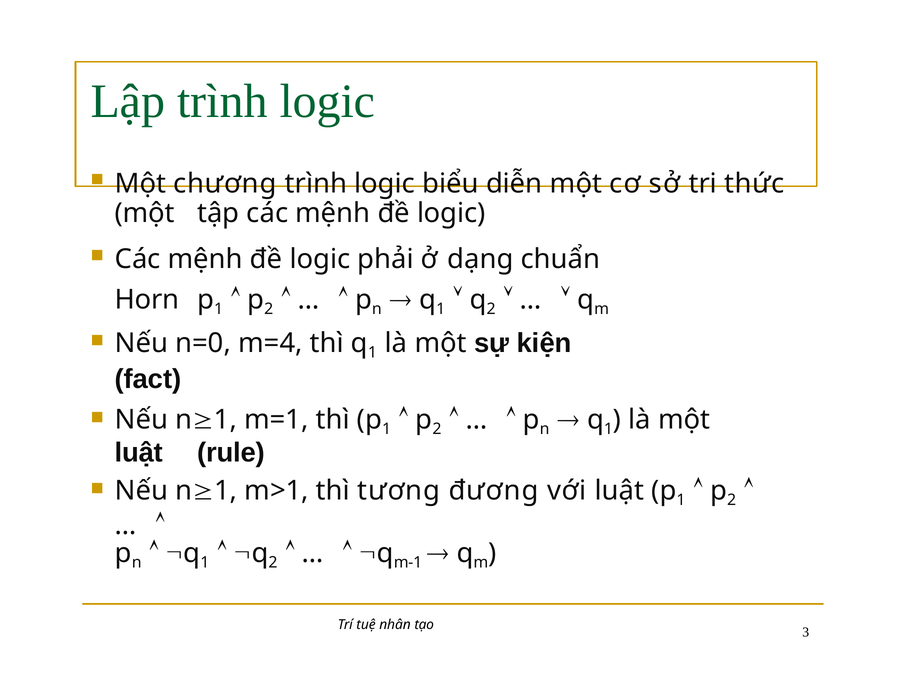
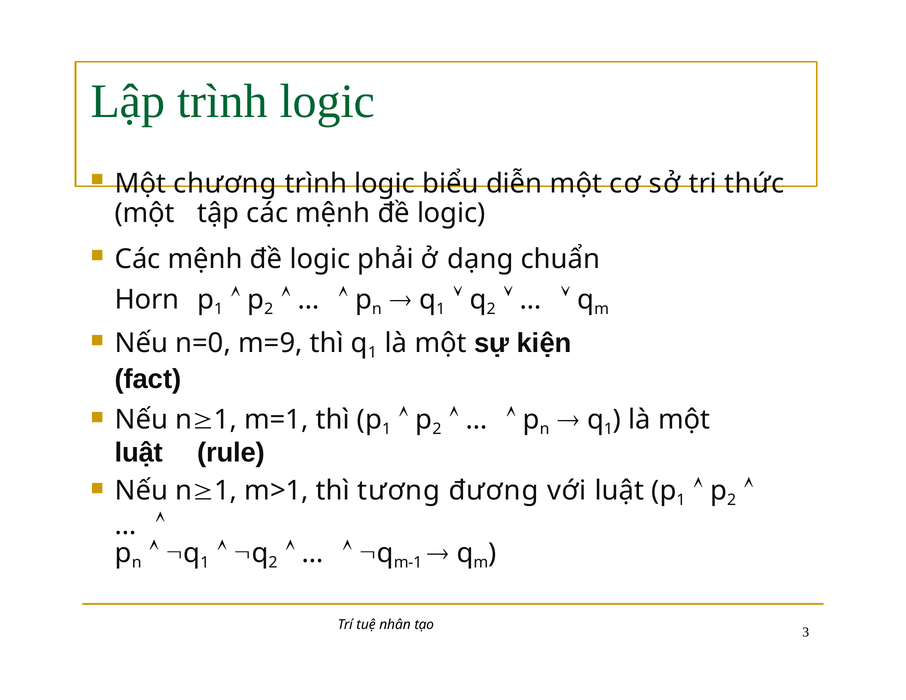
m=4: m=4 -> m=9
